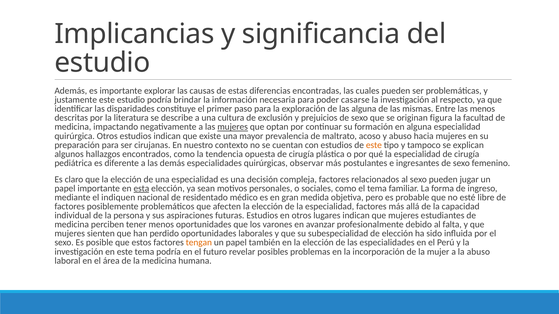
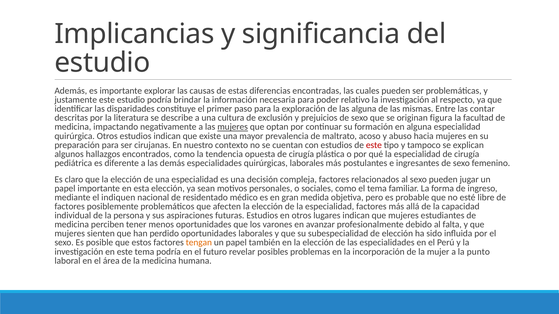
casarse: casarse -> relativo
las menos: menos -> contar
este at (374, 145) colour: orange -> red
quirúrgicas observar: observar -> laborales
esta underline: present -> none
la abuso: abuso -> punto
